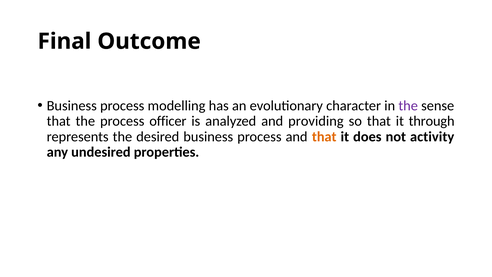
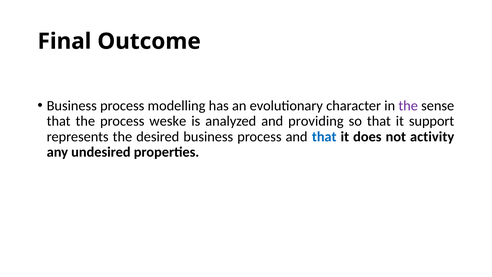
officer: officer -> weske
through: through -> support
that at (324, 137) colour: orange -> blue
